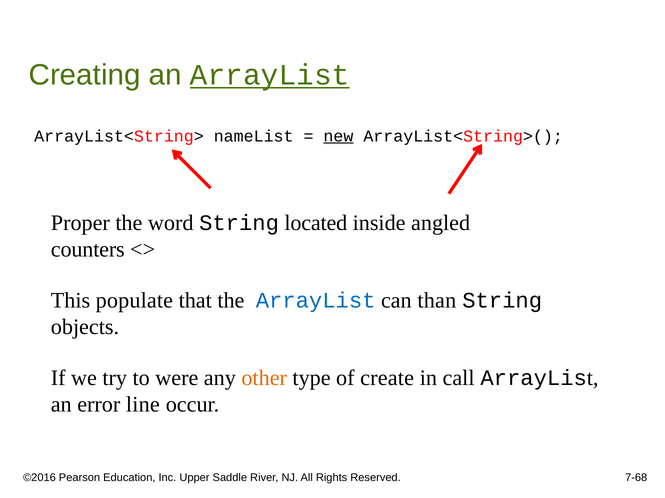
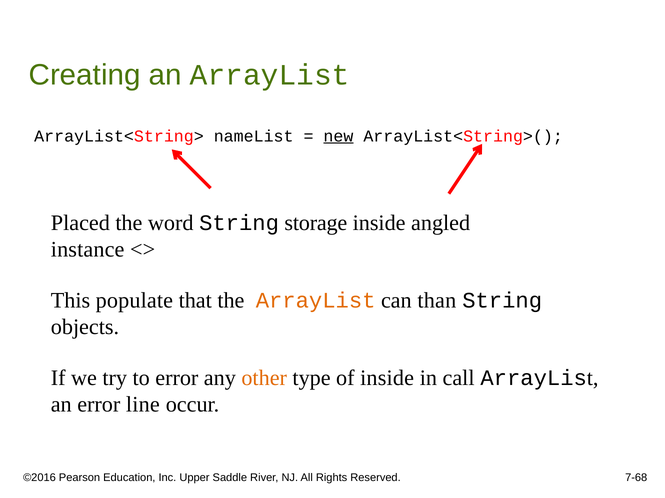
ArrayList at (270, 75) underline: present -> none
Proper: Proper -> Placed
located: located -> storage
counters: counters -> instance
ArrayList at (316, 301) colour: blue -> orange
to were: were -> error
of create: create -> inside
